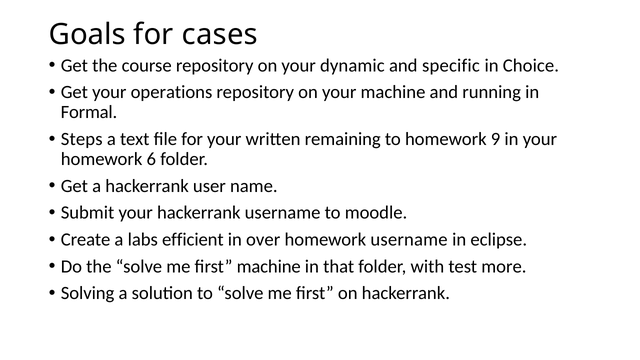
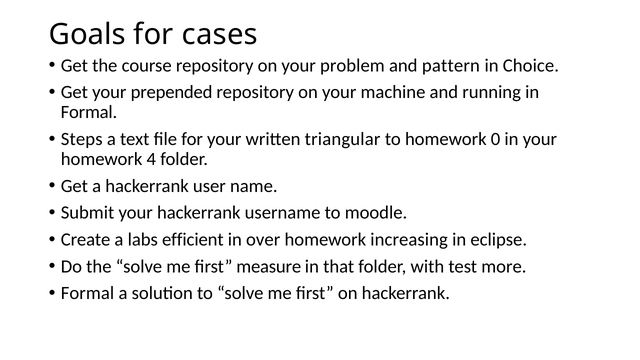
dynamic: dynamic -> problem
specific: specific -> pattern
operations: operations -> prepended
remaining: remaining -> triangular
9: 9 -> 0
6: 6 -> 4
homework username: username -> increasing
first machine: machine -> measure
Solving at (88, 293): Solving -> Formal
